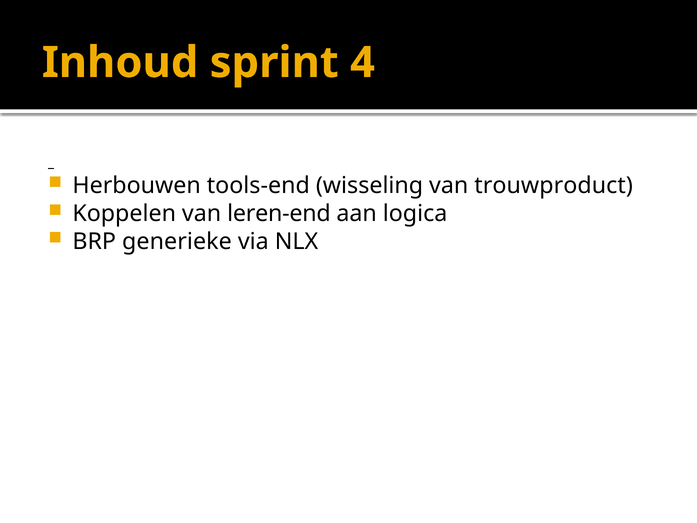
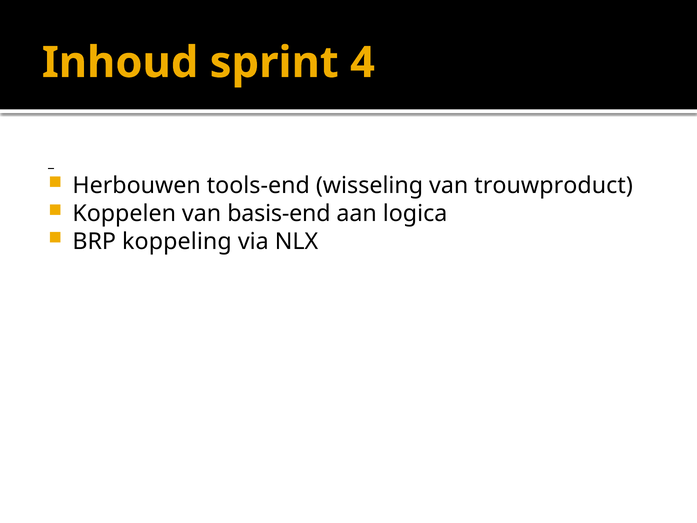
leren-end: leren-end -> basis-end
generieke: generieke -> koppeling
